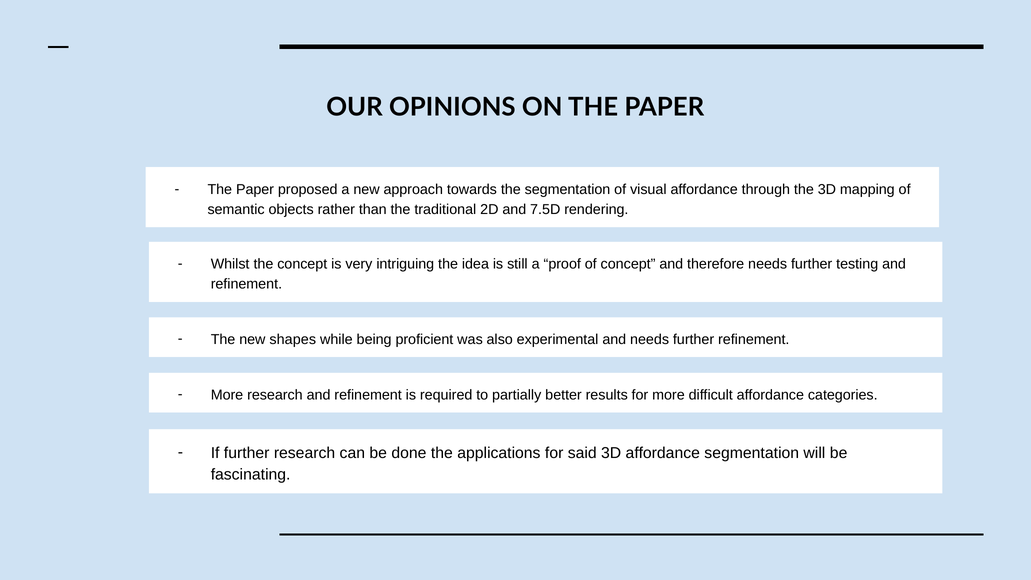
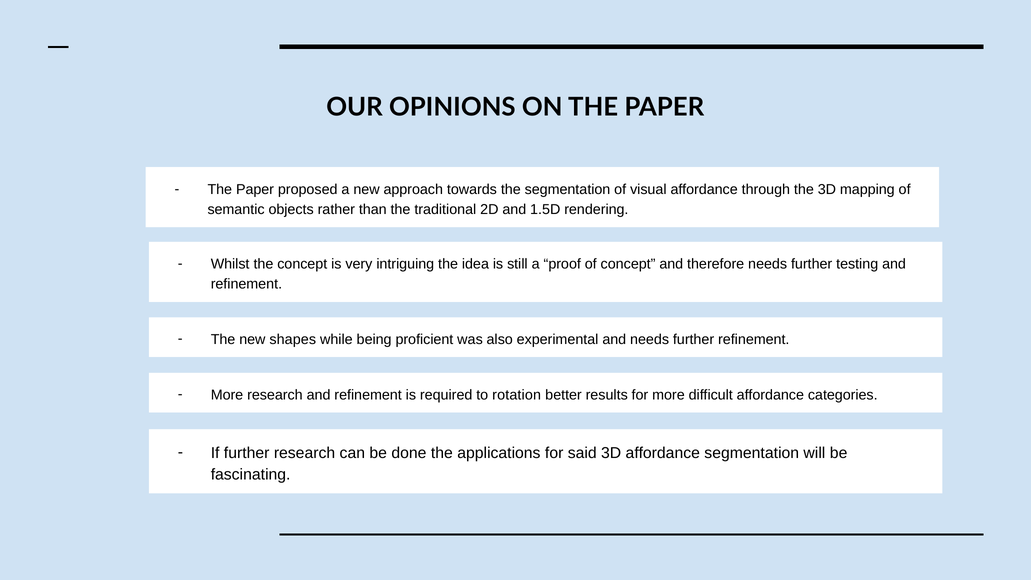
7.5D: 7.5D -> 1.5D
partially: partially -> rotation
